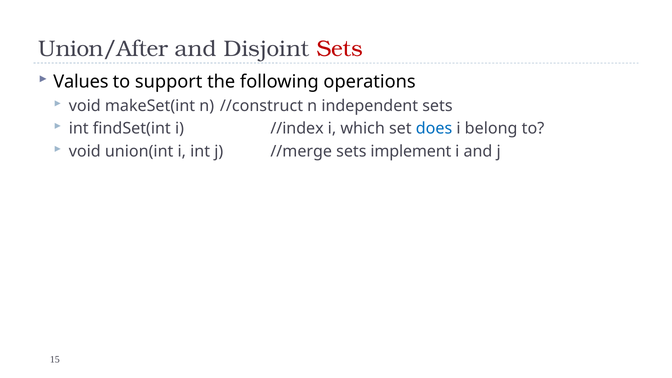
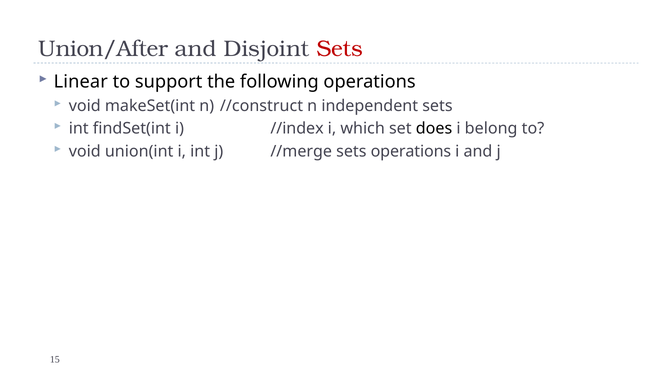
Values: Values -> Linear
does colour: blue -> black
sets implement: implement -> operations
